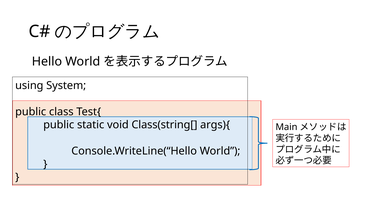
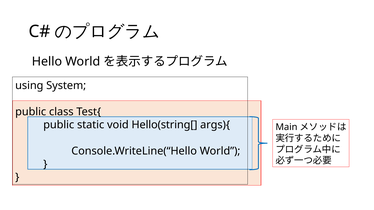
Class(string[: Class(string[ -> Hello(string[
